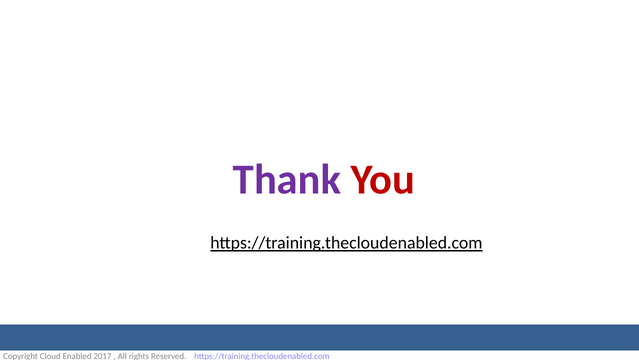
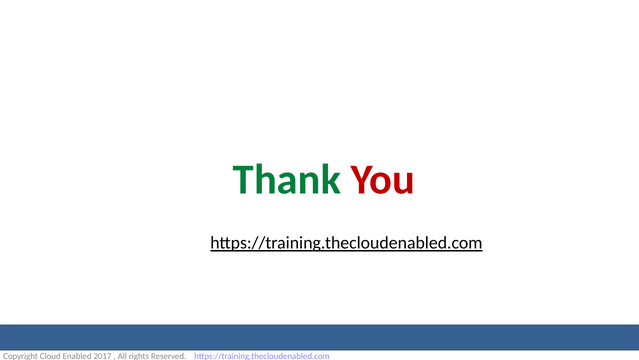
Thank colour: purple -> green
